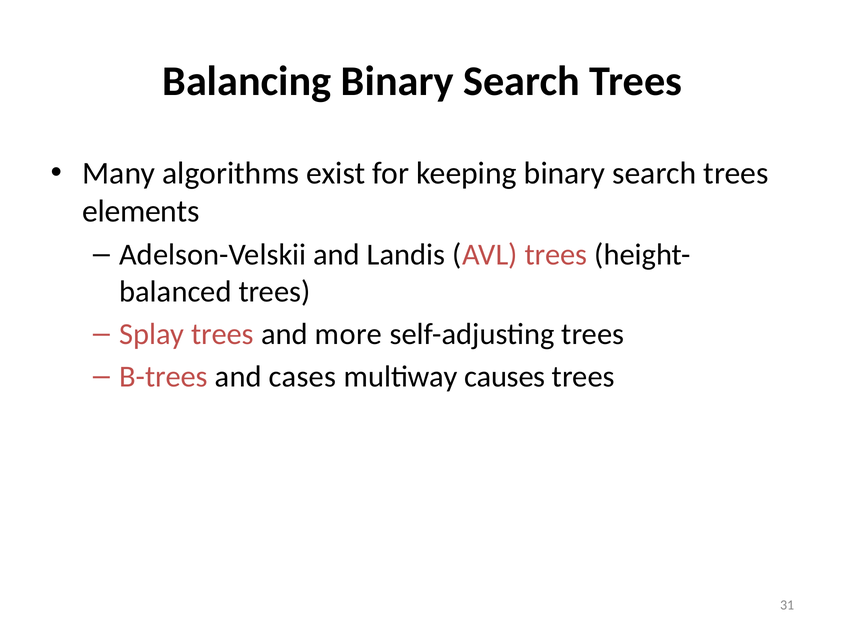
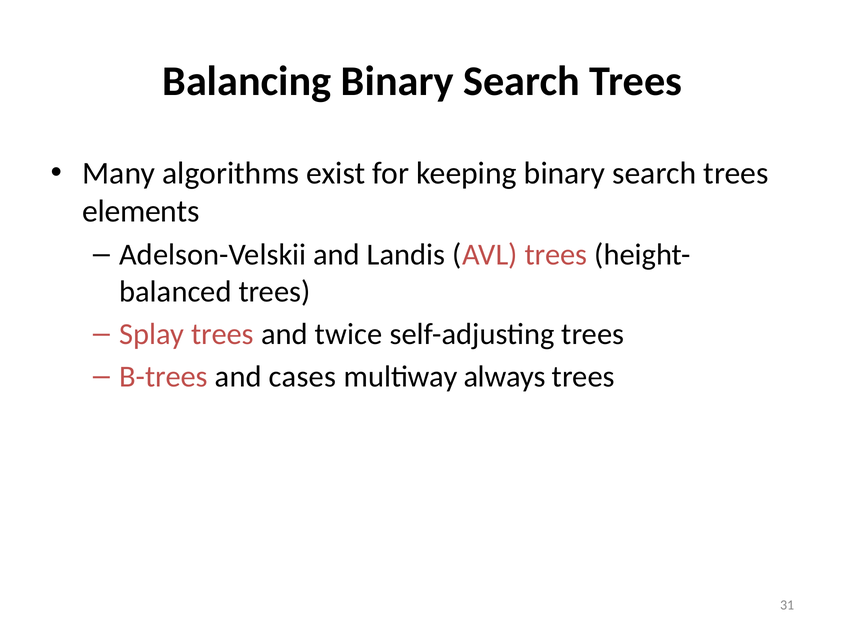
more: more -> twice
causes: causes -> always
